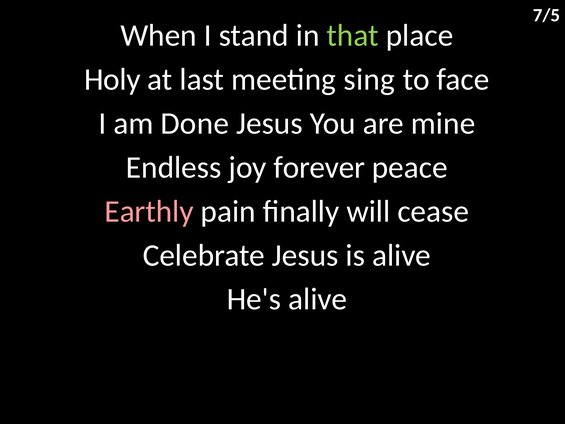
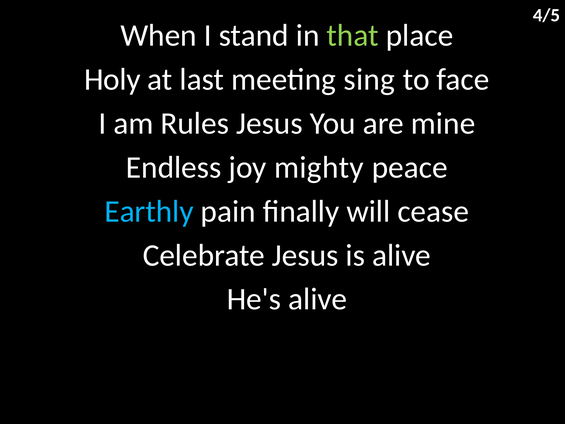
7/5: 7/5 -> 4/5
Done: Done -> Rules
forever: forever -> mighty
Earthly colour: pink -> light blue
